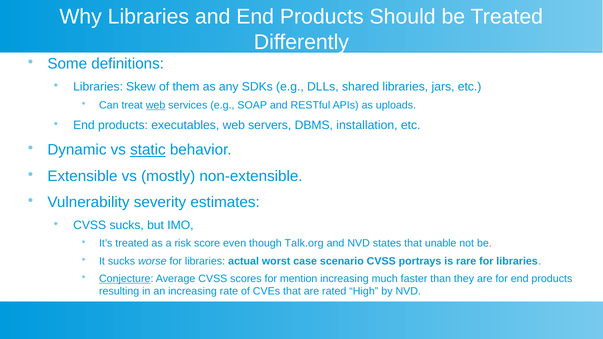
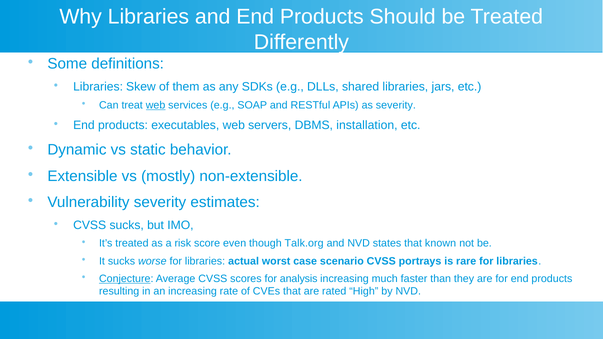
as uploads: uploads -> severity
static underline: present -> none
unable: unable -> known
mention: mention -> analysis
